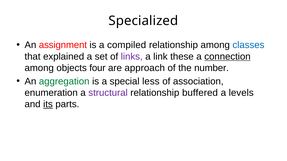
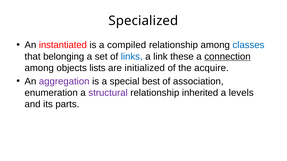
assignment: assignment -> instantiated
explained: explained -> belonging
links colour: purple -> blue
four: four -> lists
approach: approach -> initialized
number: number -> acquire
aggregation colour: green -> purple
less: less -> best
buffered: buffered -> inherited
its underline: present -> none
